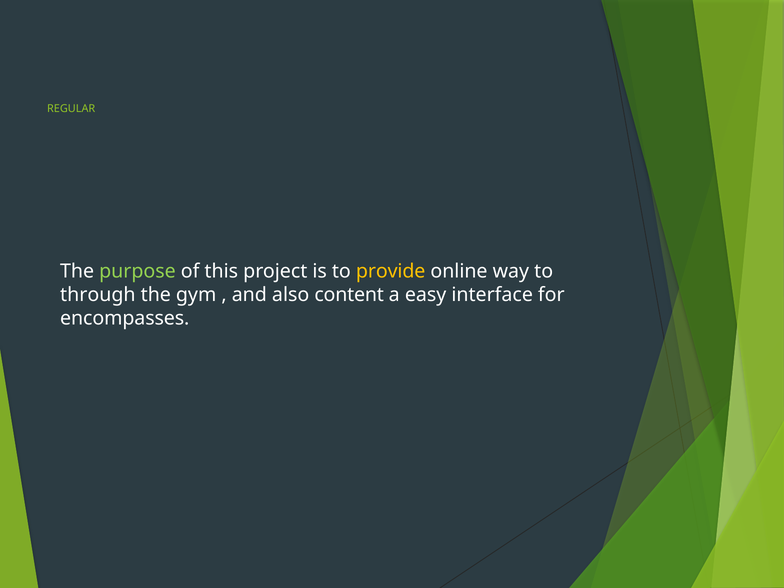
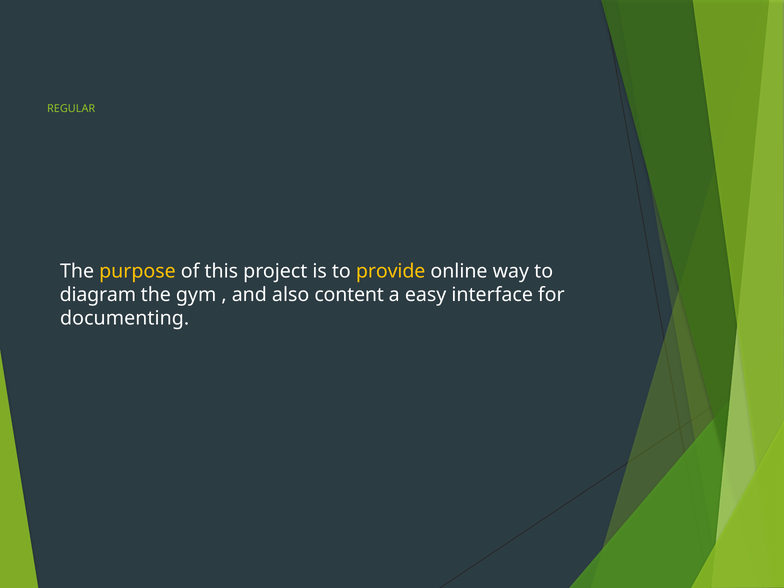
purpose colour: light green -> yellow
through: through -> diagram
encompasses: encompasses -> documenting
